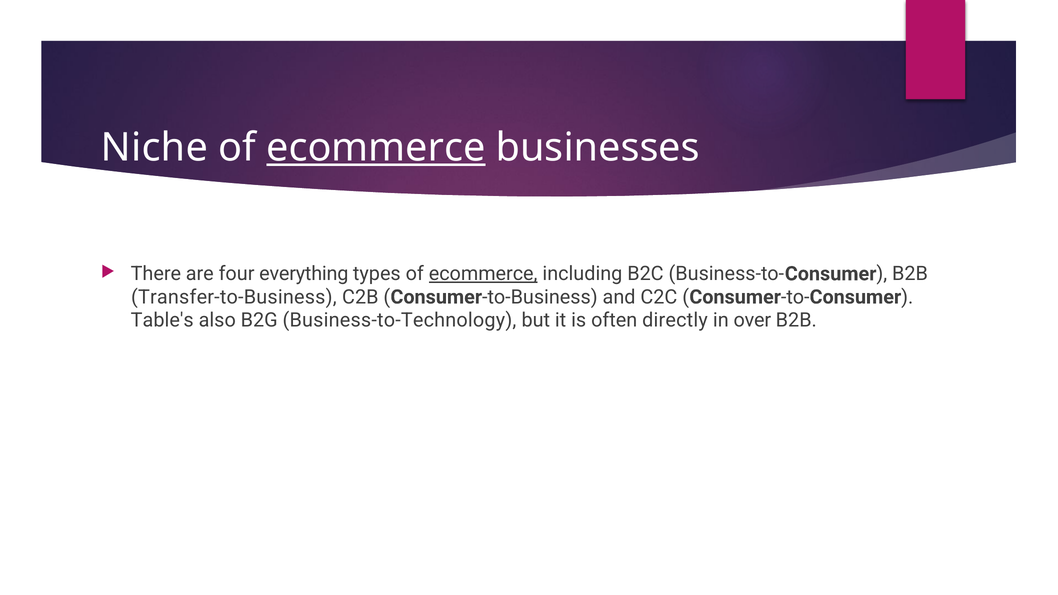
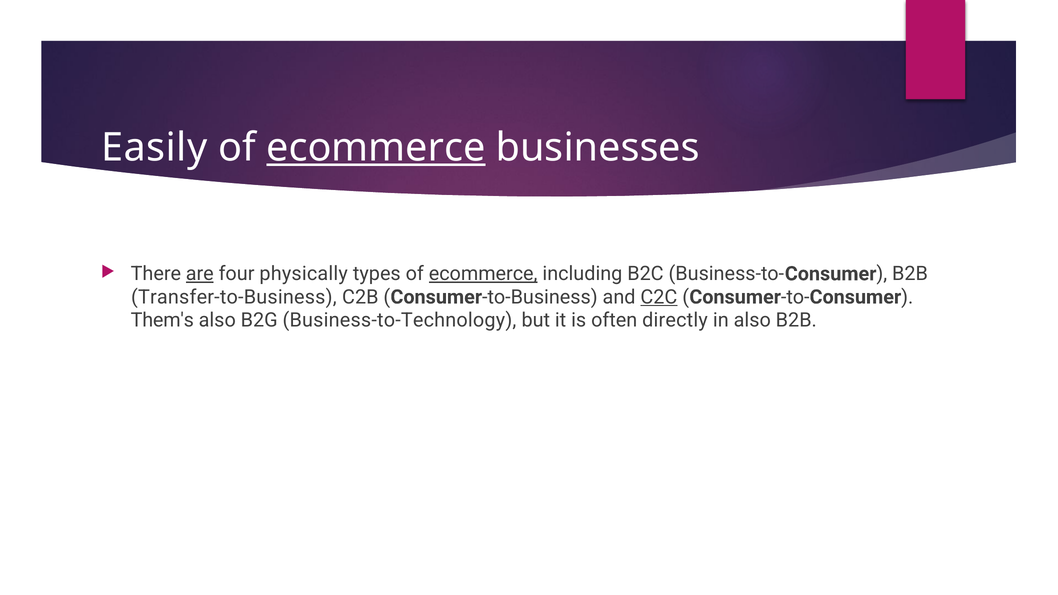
Niche: Niche -> Easily
are underline: none -> present
everything: everything -> physically
C2C underline: none -> present
Table's: Table's -> Them's
in over: over -> also
